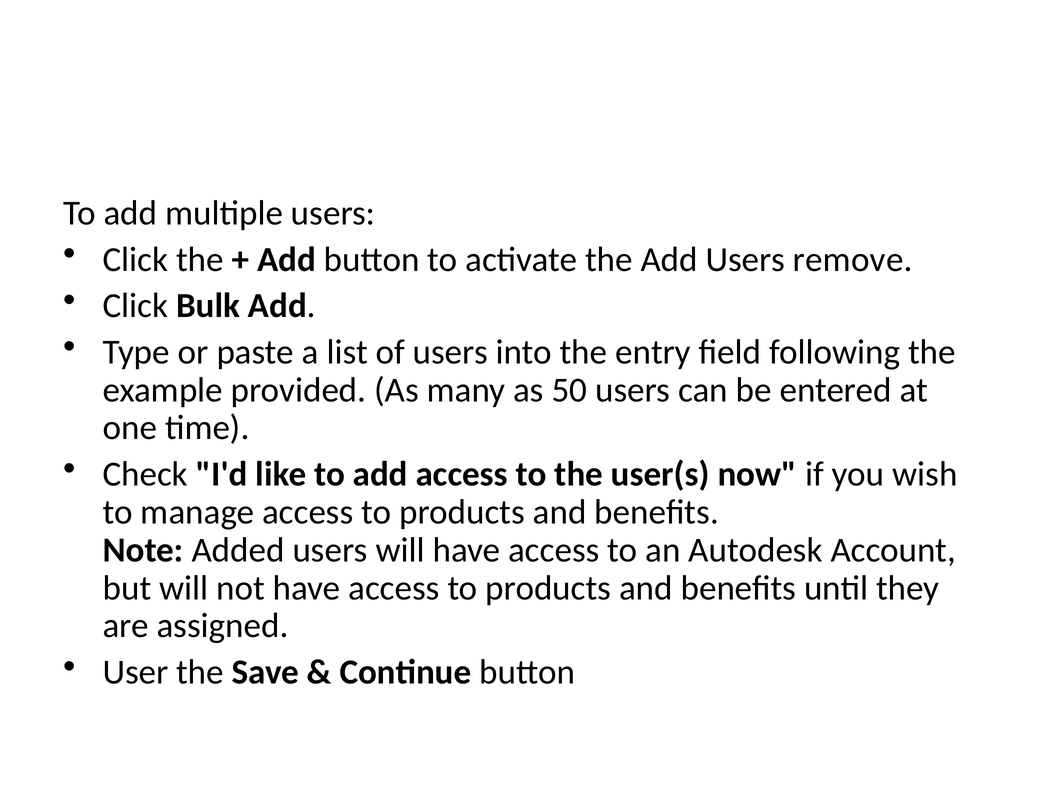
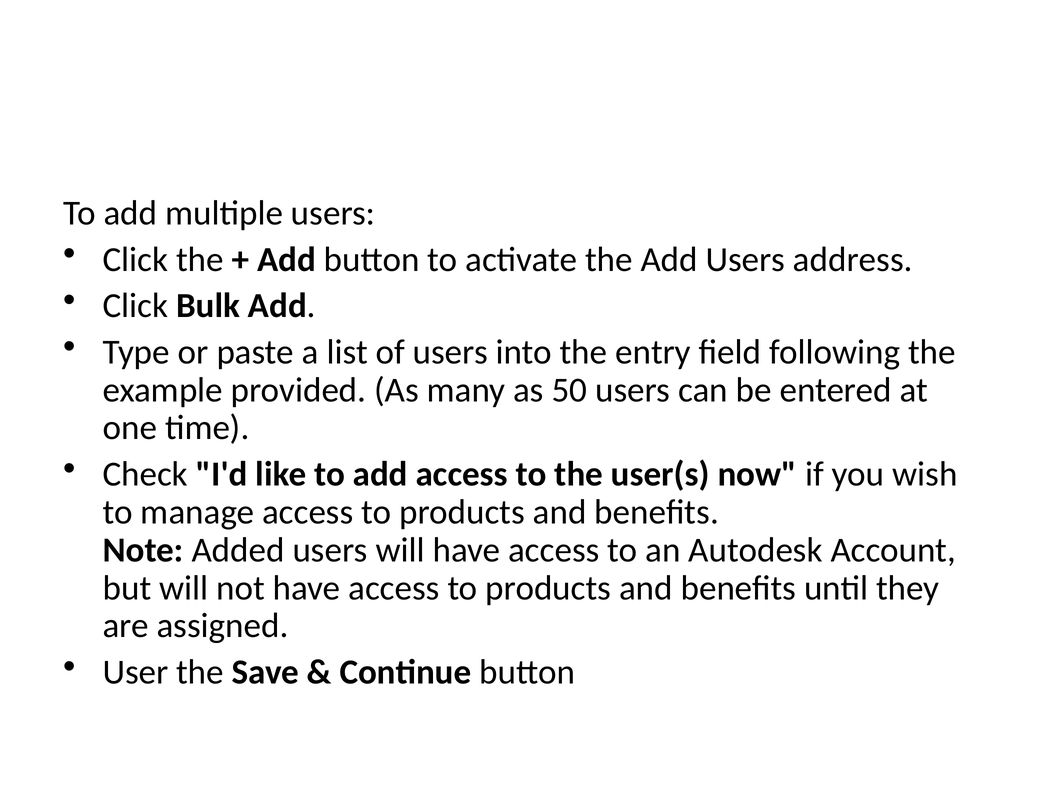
remove: remove -> address
